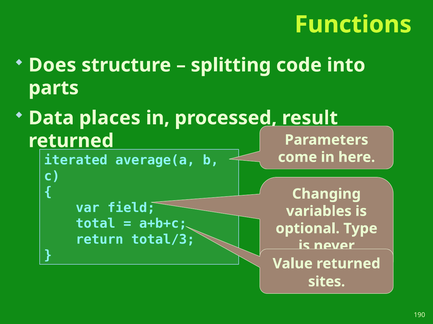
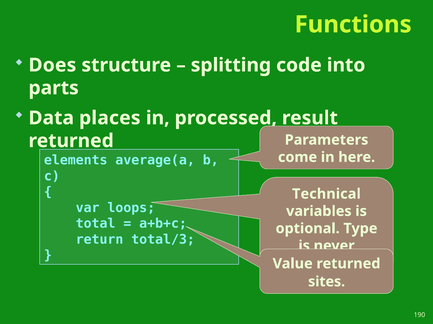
iterated: iterated -> elements
Changing: Changing -> Technical
field: field -> loops
